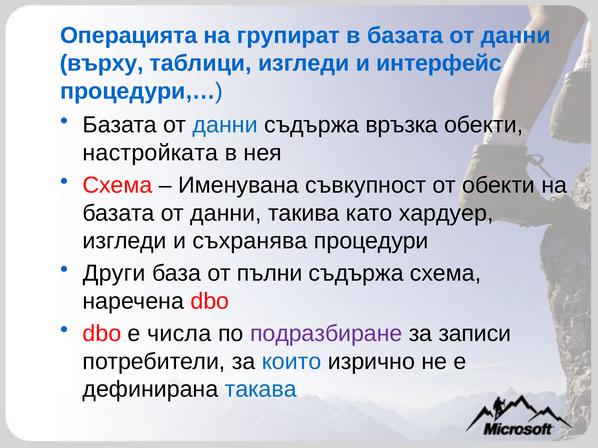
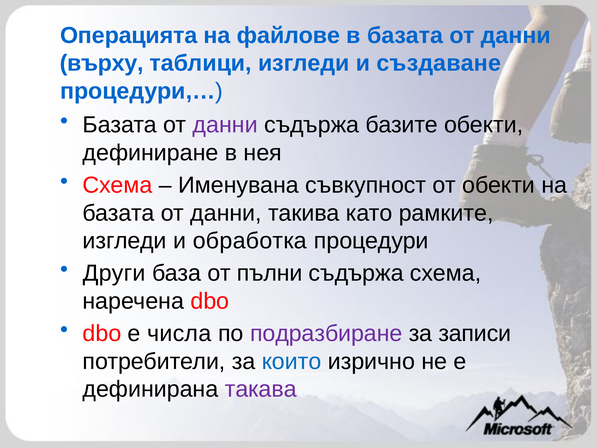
групират: групират -> файлове
интерфейс: интерфейс -> създаване
данни at (225, 125) colour: blue -> purple
връзка: връзка -> базите
настройката: настройката -> дефиниране
хардуер: хардуер -> рамките
съхранява: съхранява -> обработка
такава colour: blue -> purple
